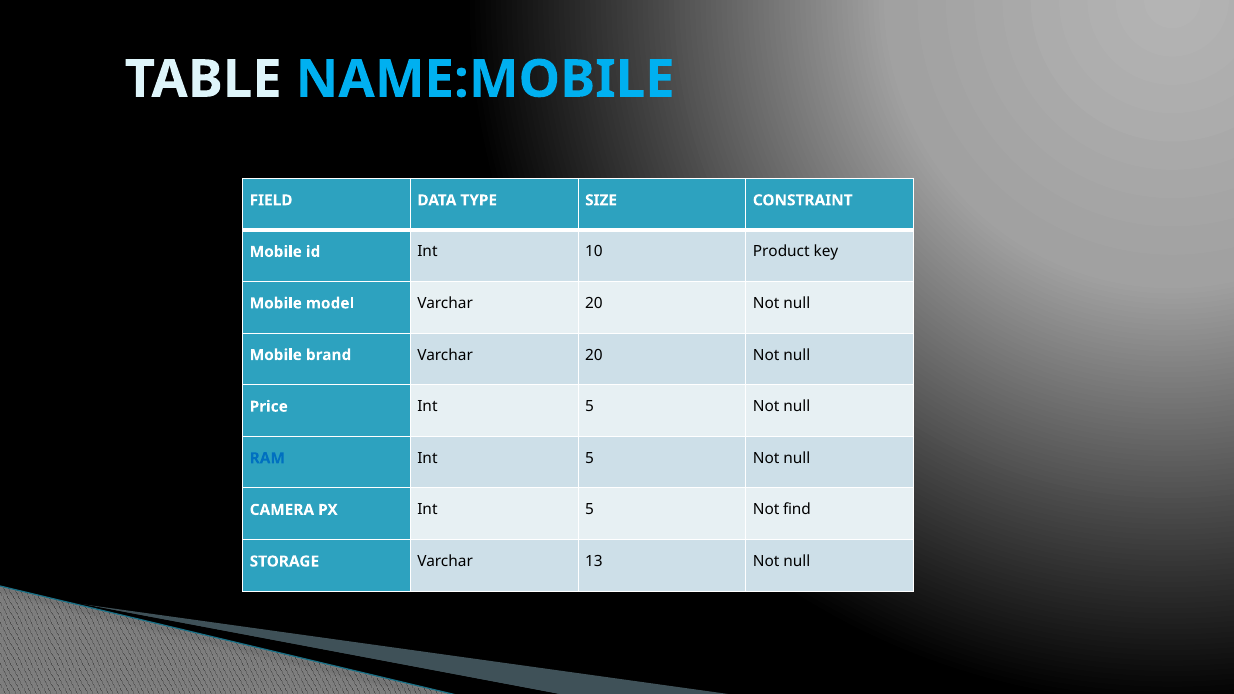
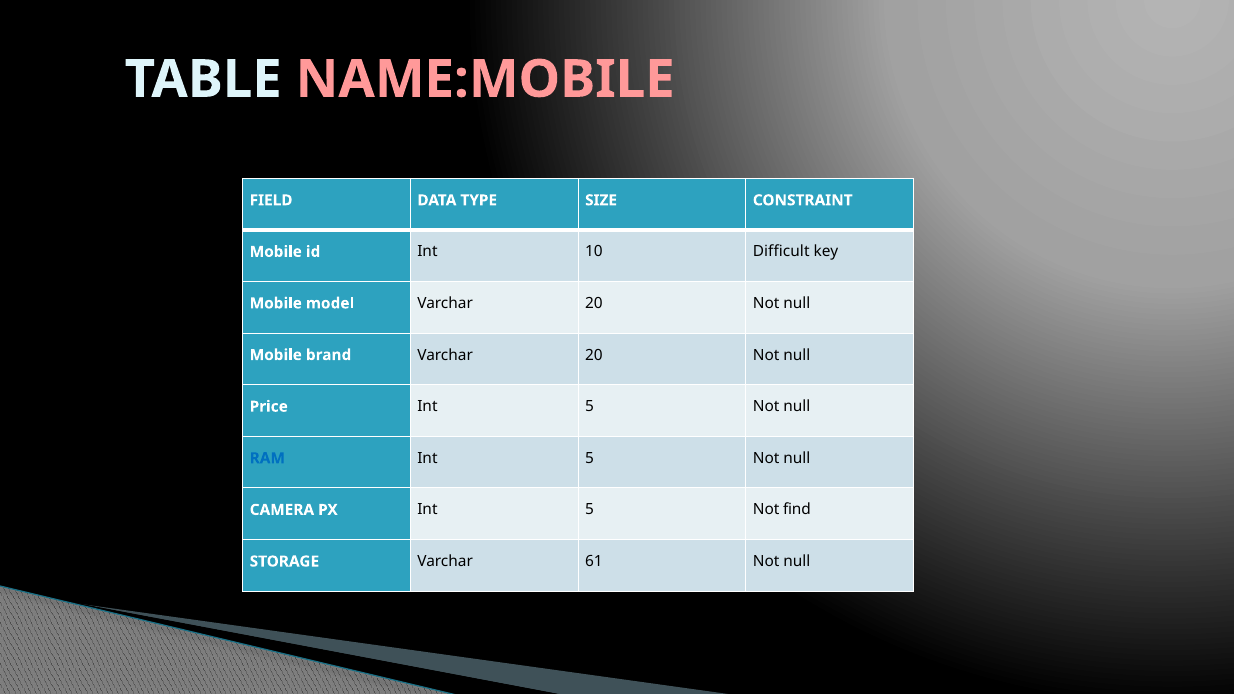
NAME:MOBILE colour: light blue -> pink
Product: Product -> Difficult
13: 13 -> 61
